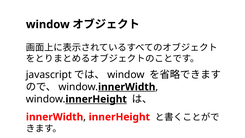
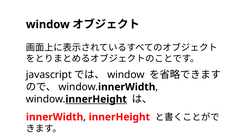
innerWidth at (127, 87) underline: present -> none
